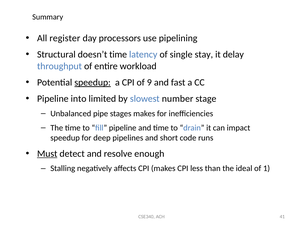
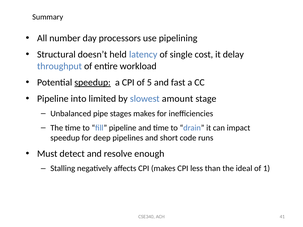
register: register -> number
doesn’t time: time -> held
stay: stay -> cost
9: 9 -> 5
number: number -> amount
Must underline: present -> none
